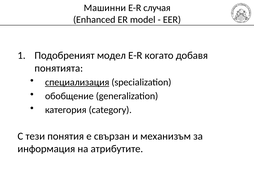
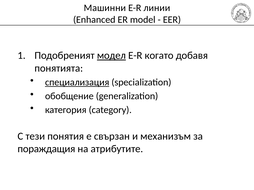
случая: случая -> линии
модел underline: none -> present
информация: информация -> пораждащия
